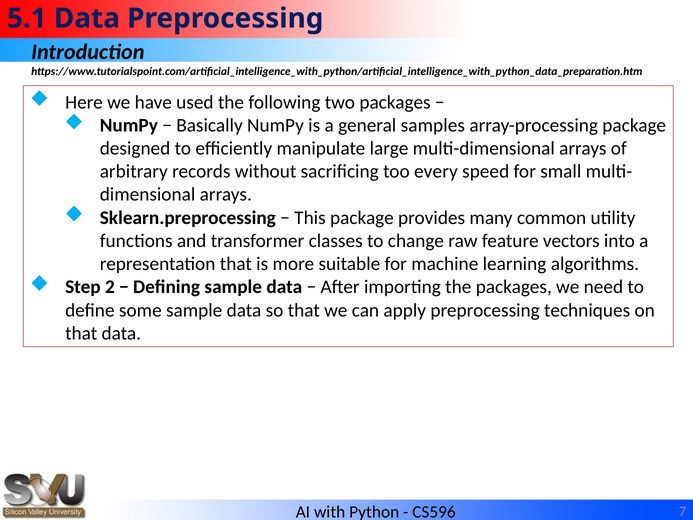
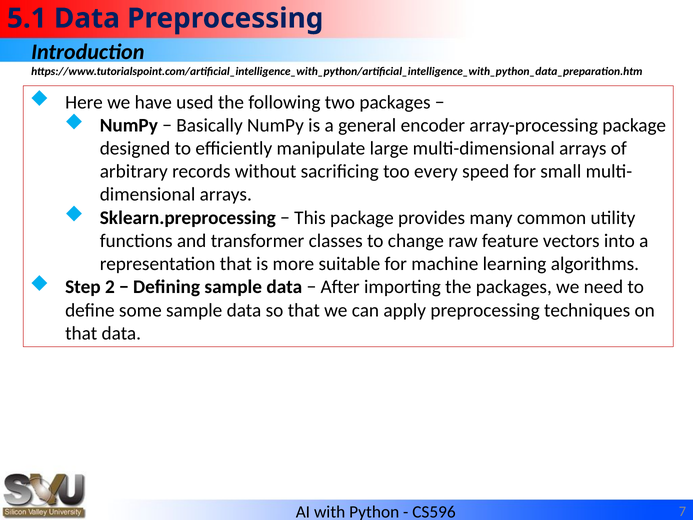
samples: samples -> encoder
